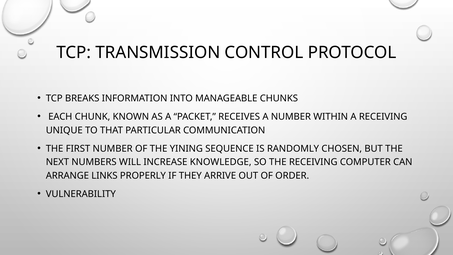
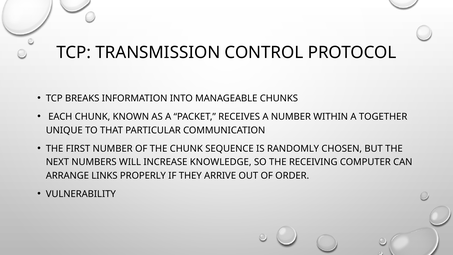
A RECEIVING: RECEIVING -> TOGETHER
THE YINING: YINING -> CHUNK
